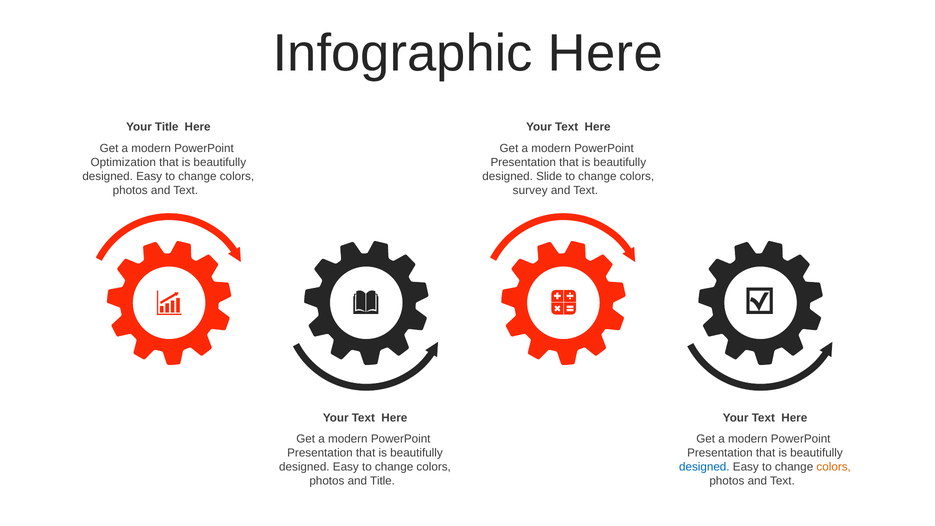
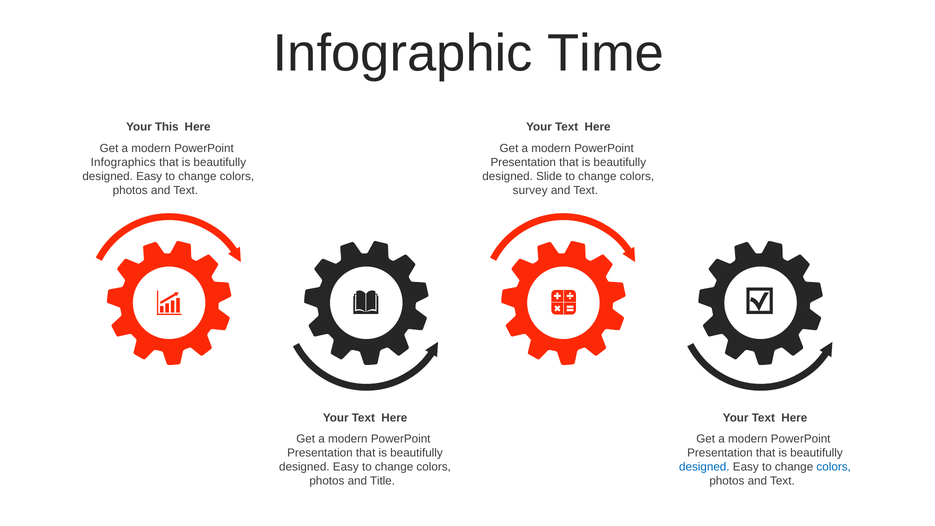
Infographic Here: Here -> Time
Your Title: Title -> This
Optimization: Optimization -> Infographics
colors at (834, 467) colour: orange -> blue
